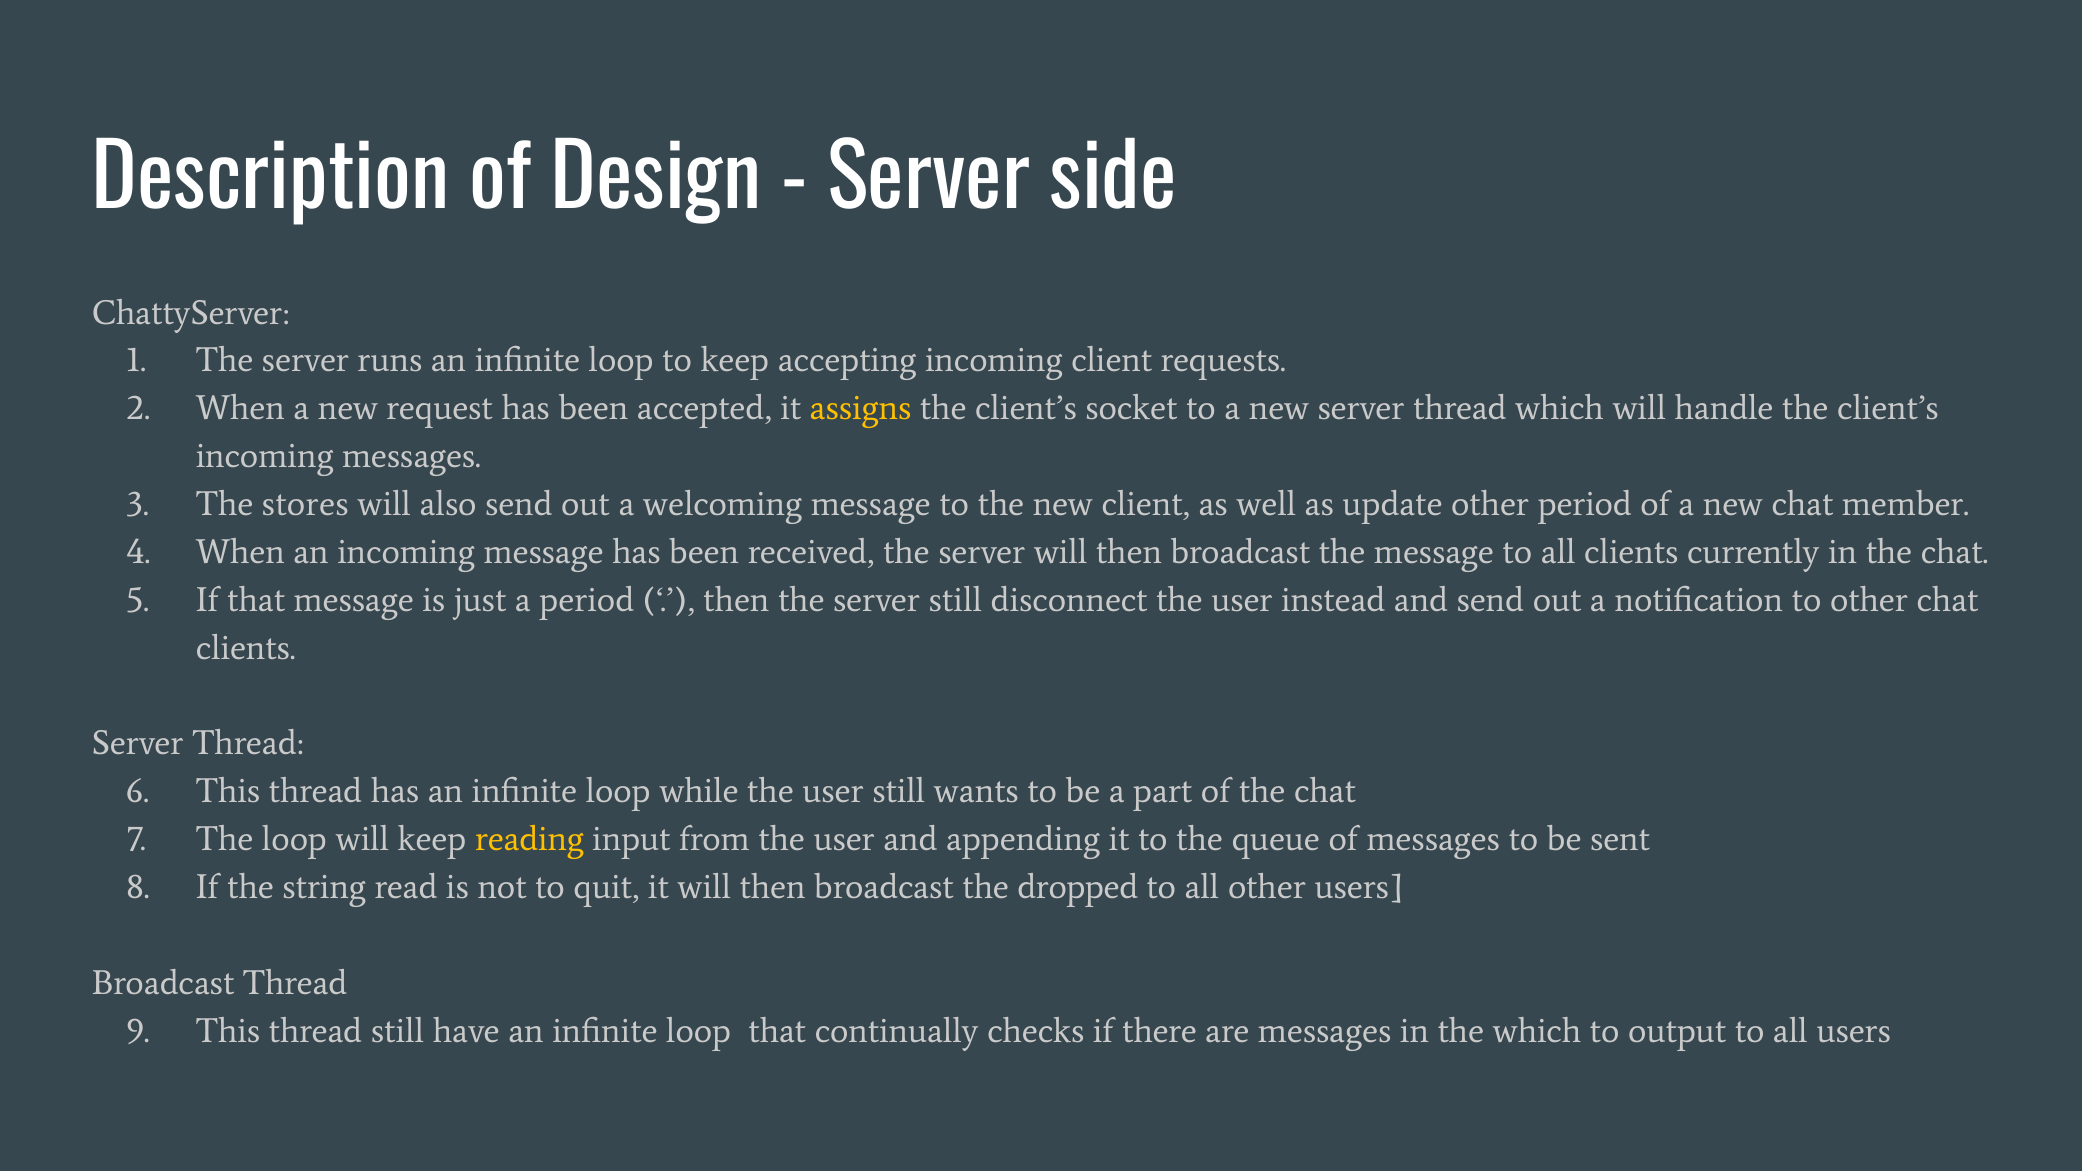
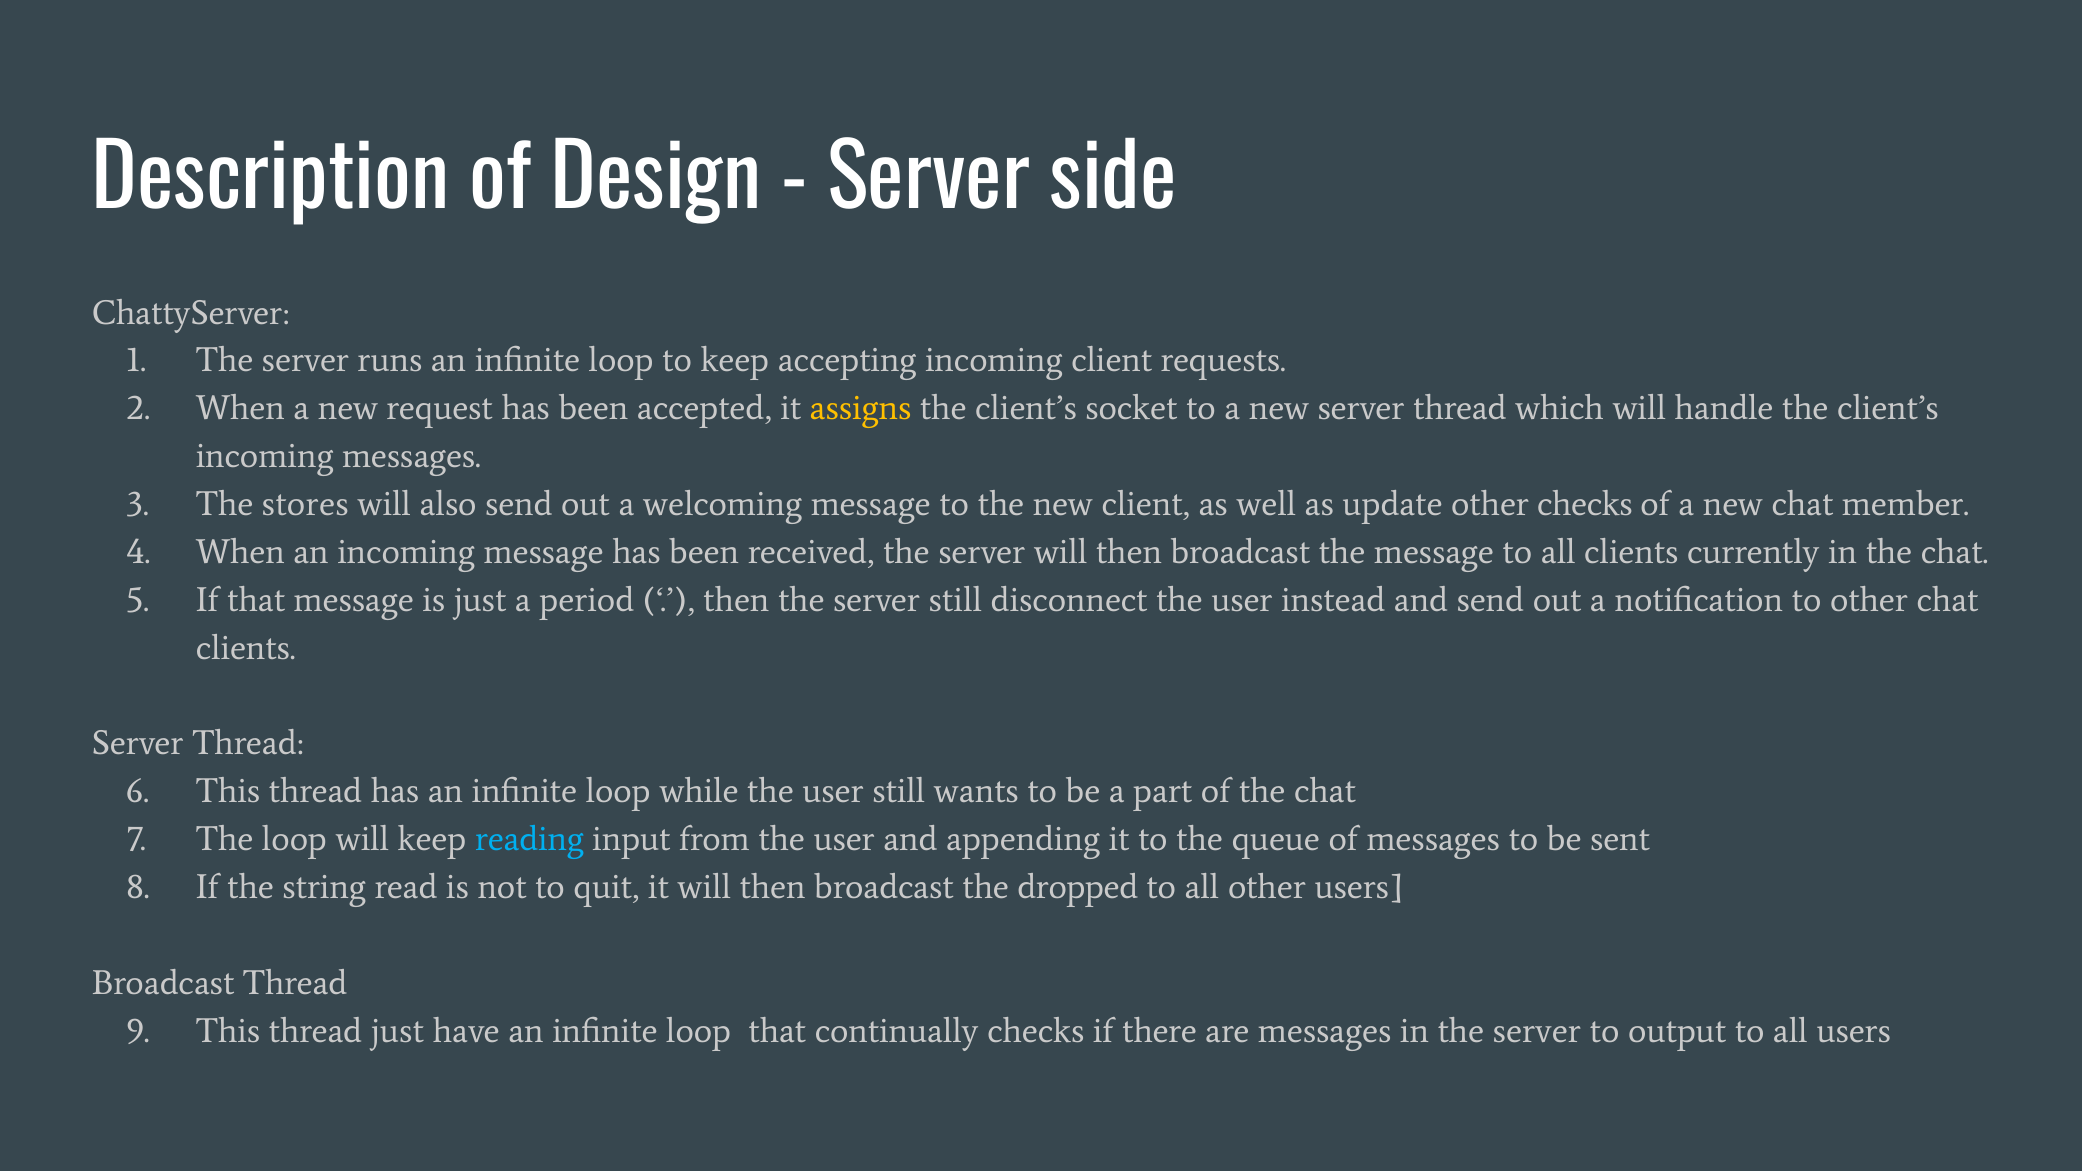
other period: period -> checks
reading colour: yellow -> light blue
thread still: still -> just
in the which: which -> server
